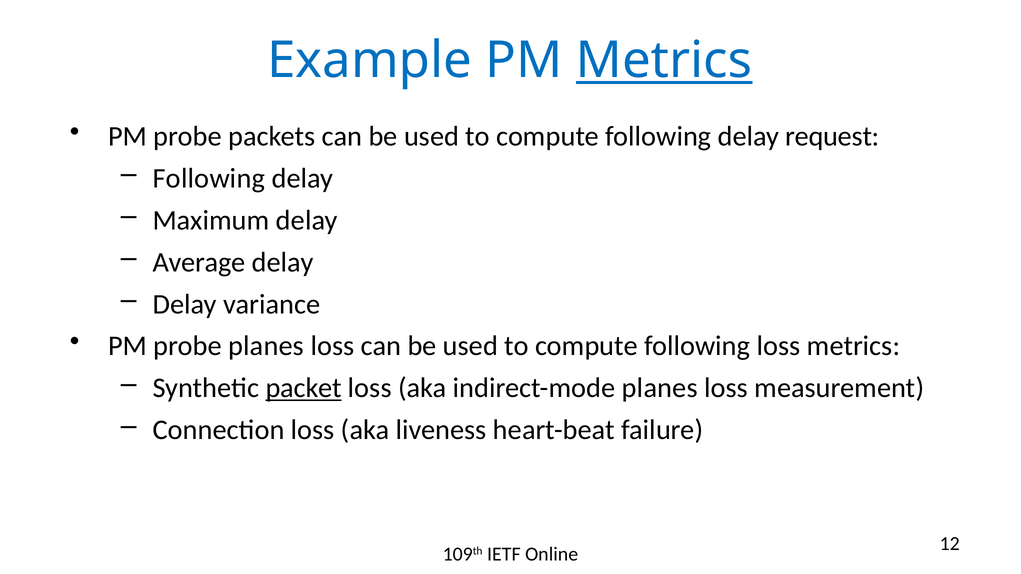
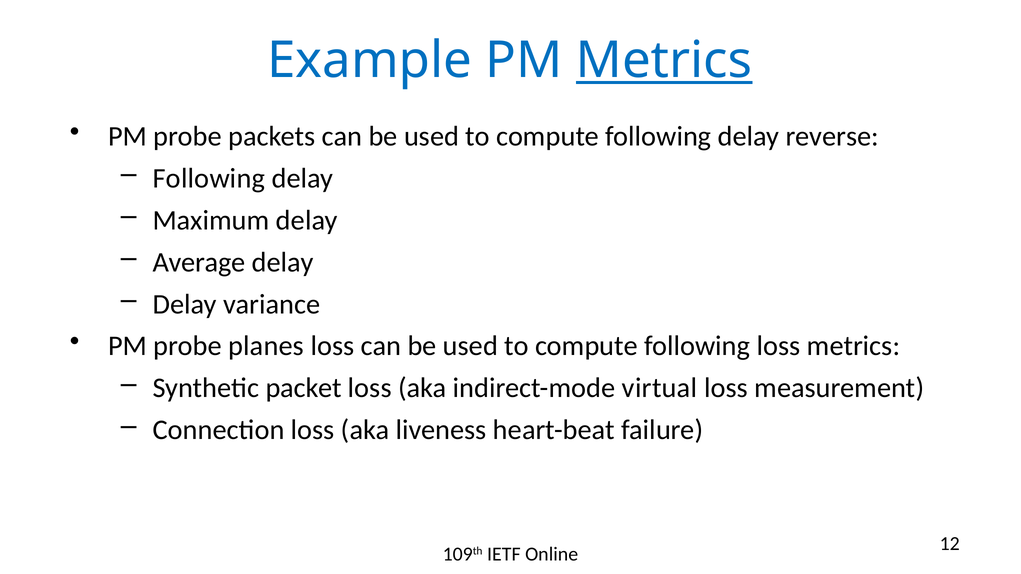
request: request -> reverse
packet underline: present -> none
indirect-mode planes: planes -> virtual
